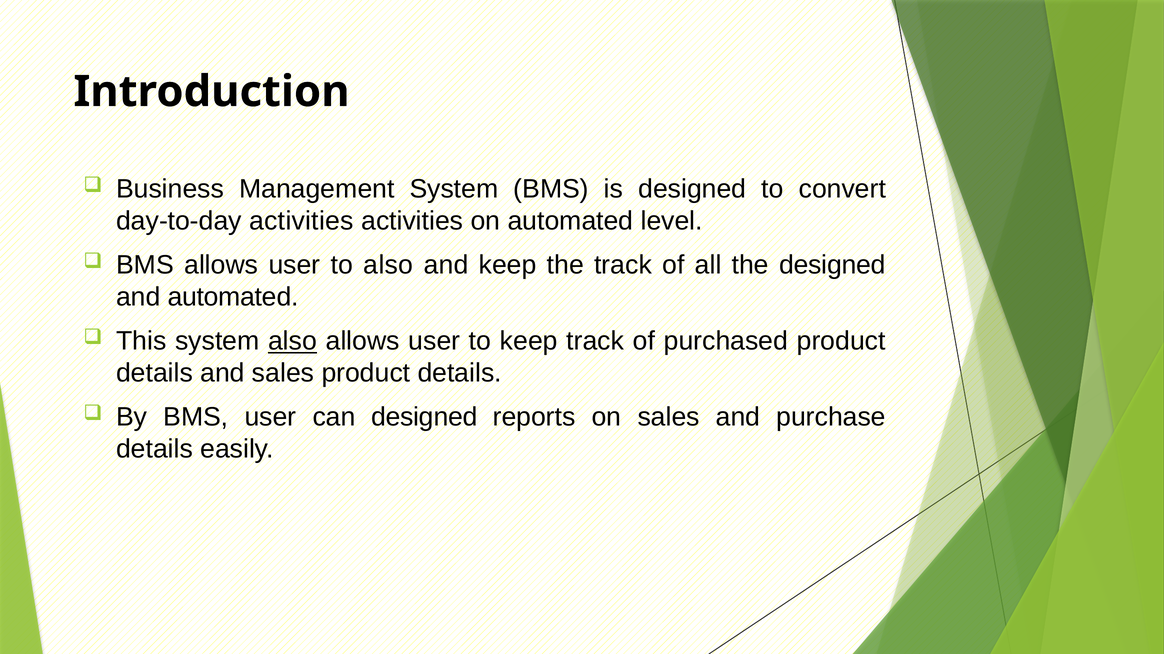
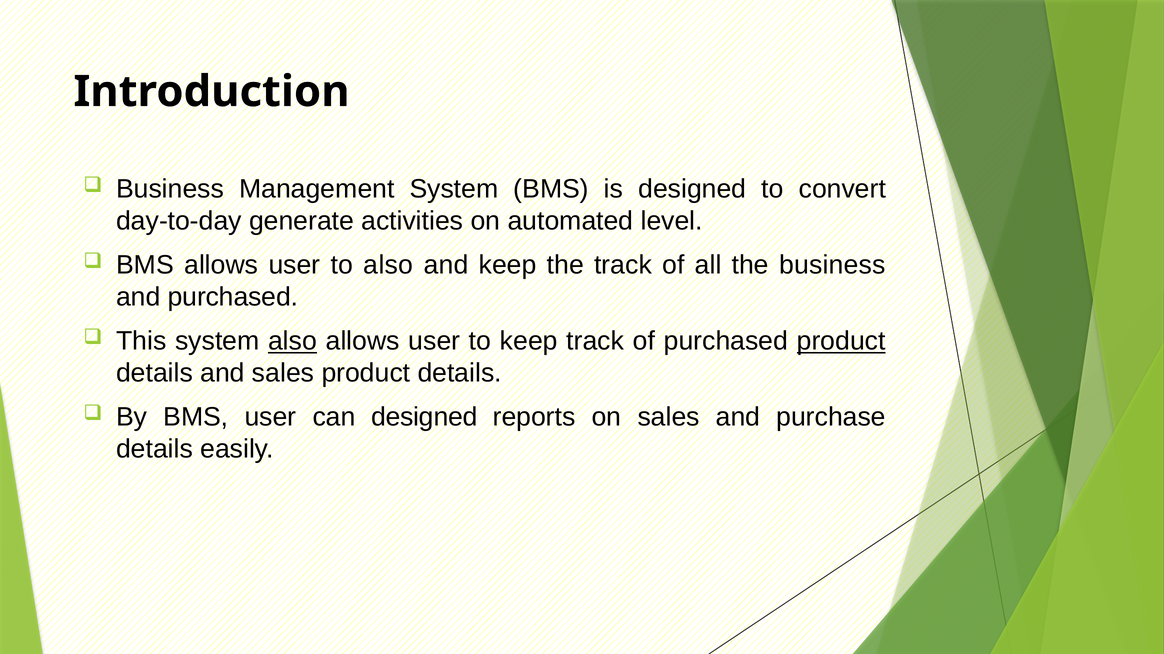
day-to-day activities: activities -> generate
the designed: designed -> business
and automated: automated -> purchased
product at (841, 341) underline: none -> present
